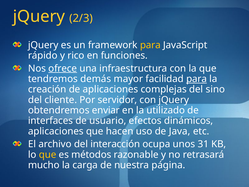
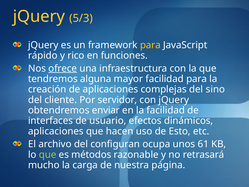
2/3: 2/3 -> 5/3
demás: demás -> alguna
para at (197, 79) underline: present -> none
la utilizado: utilizado -> facilidad
Java: Java -> Esto
interacción: interacción -> configuran
31: 31 -> 61
que at (48, 154) colour: yellow -> light green
